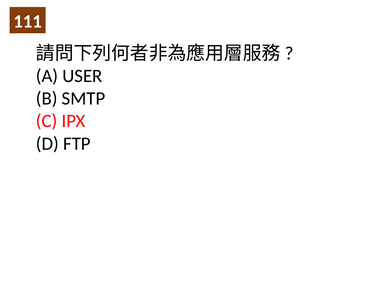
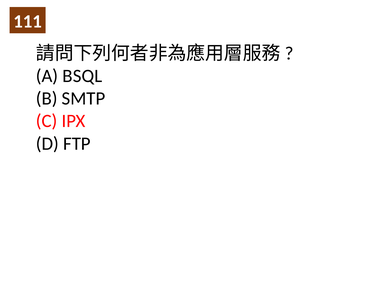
USER: USER -> BSQL
